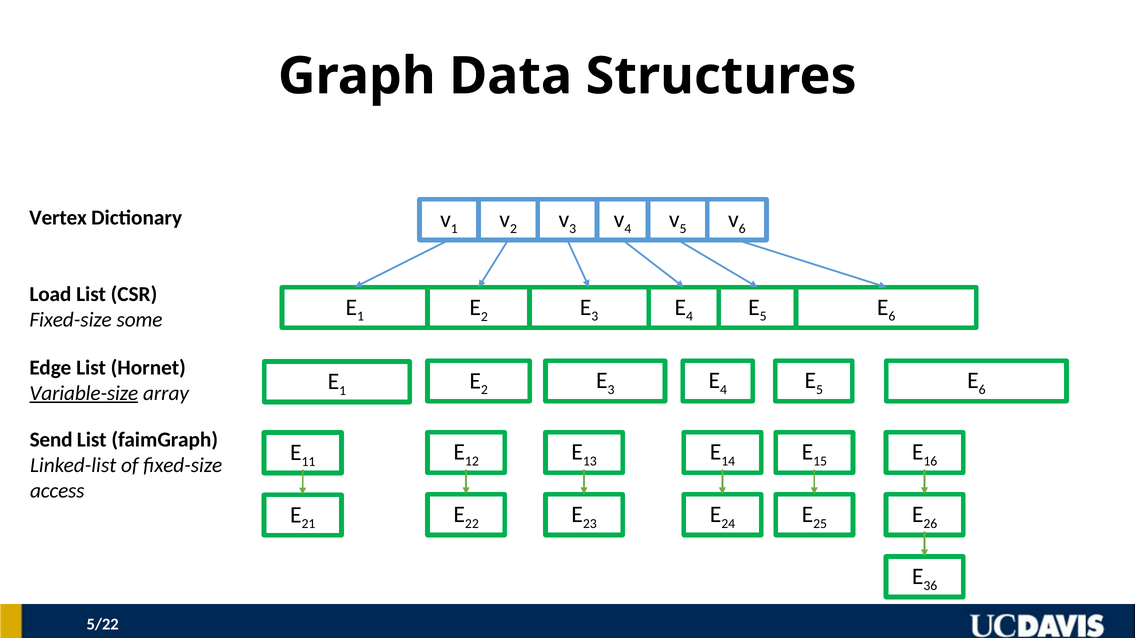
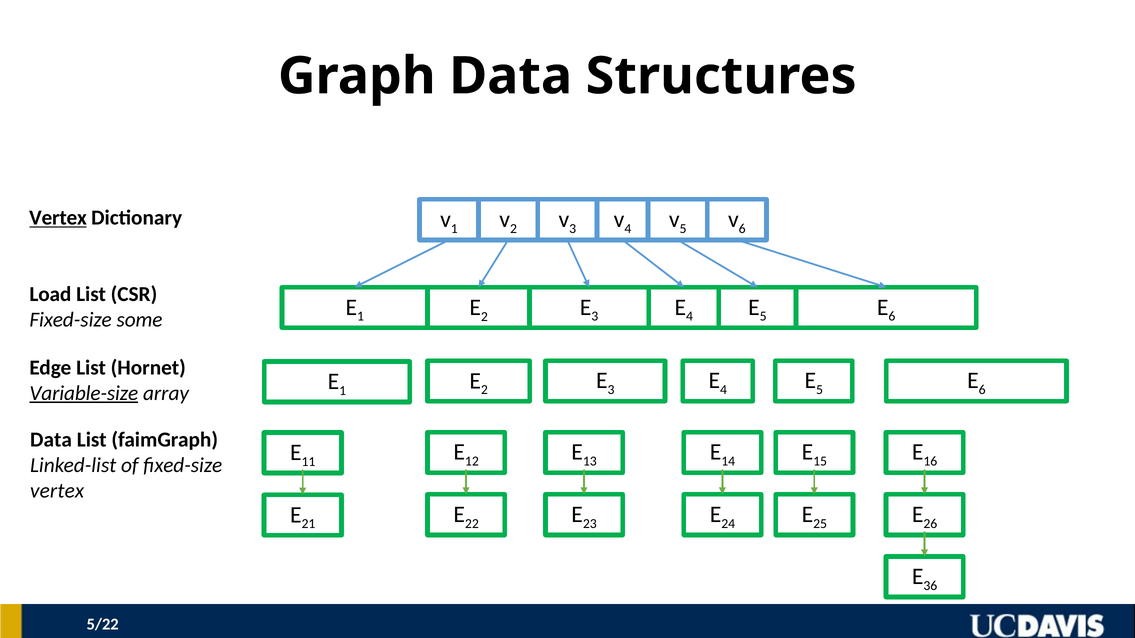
Vertex at (58, 218) underline: none -> present
Send at (51, 440): Send -> Data
access at (57, 491): access -> vertex
